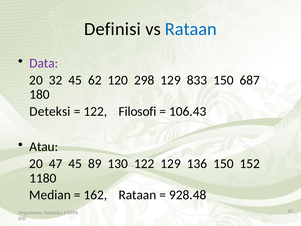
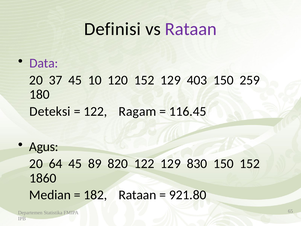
Rataan at (191, 29) colour: blue -> purple
32: 32 -> 37
62: 62 -> 10
120 298: 298 -> 152
833: 833 -> 403
687: 687 -> 259
Filosofi: Filosofi -> Ragam
106.43: 106.43 -> 116.45
Atau: Atau -> Agus
47: 47 -> 64
130: 130 -> 820
136: 136 -> 830
1180: 1180 -> 1860
162: 162 -> 182
928.48: 928.48 -> 921.80
